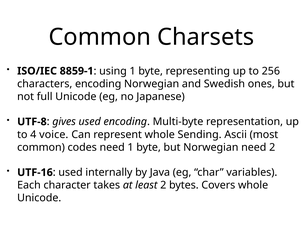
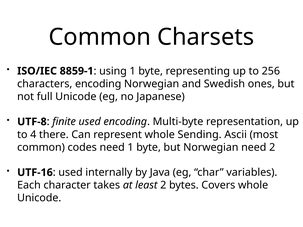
gives: gives -> finite
voice: voice -> there
